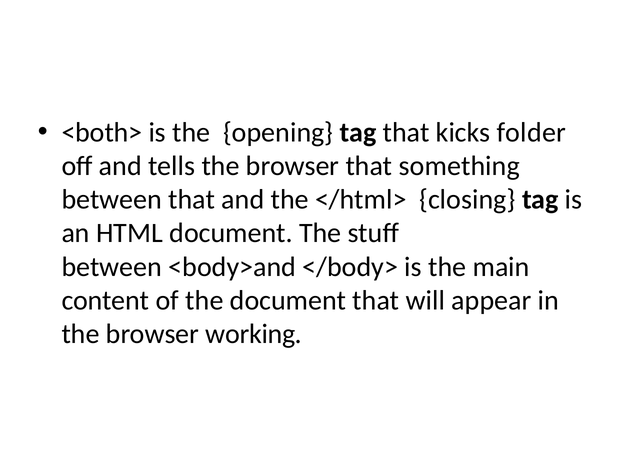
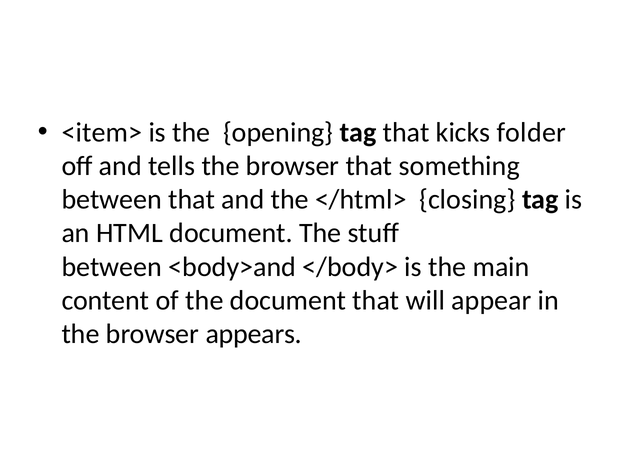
<both>: <both> -> <item>
working: working -> appears
